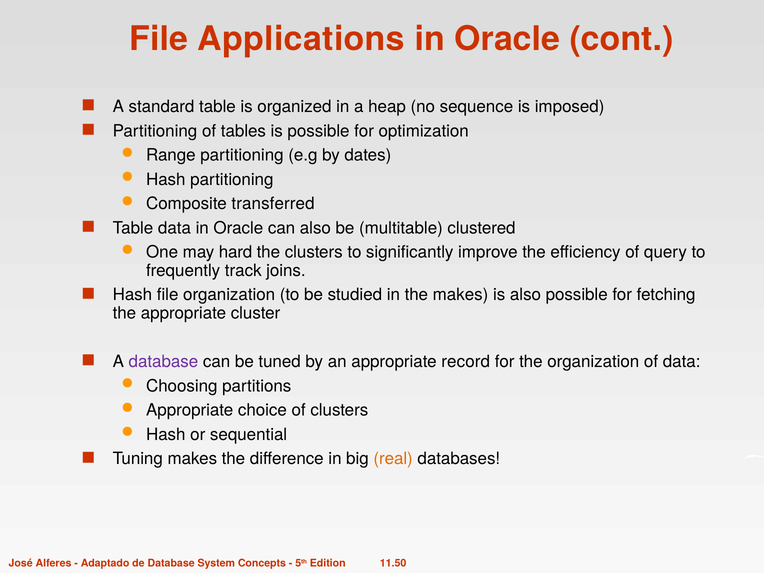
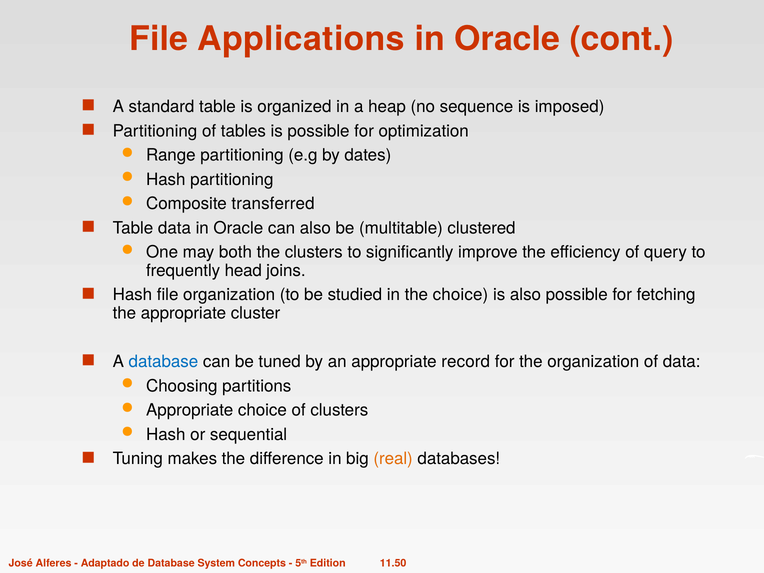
hard: hard -> both
track: track -> head
the makes: makes -> choice
database at (163, 362) colour: purple -> blue
